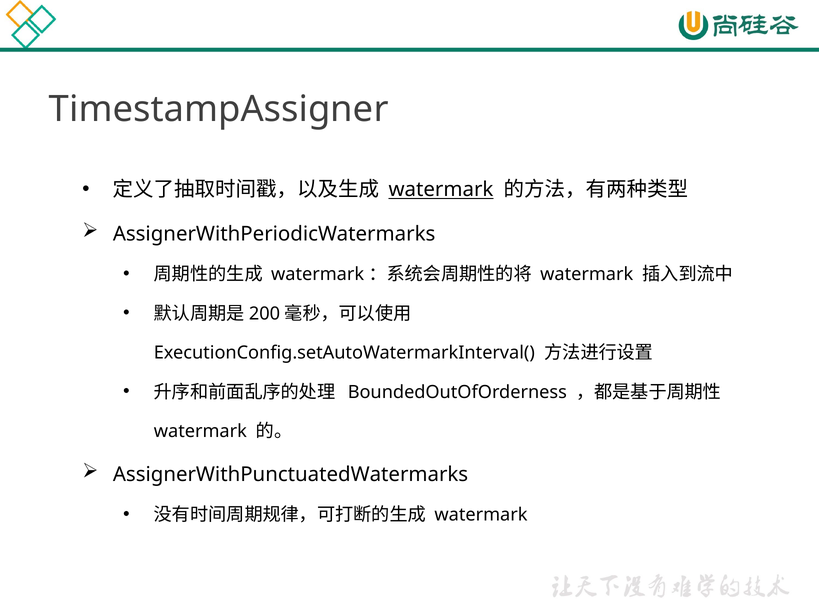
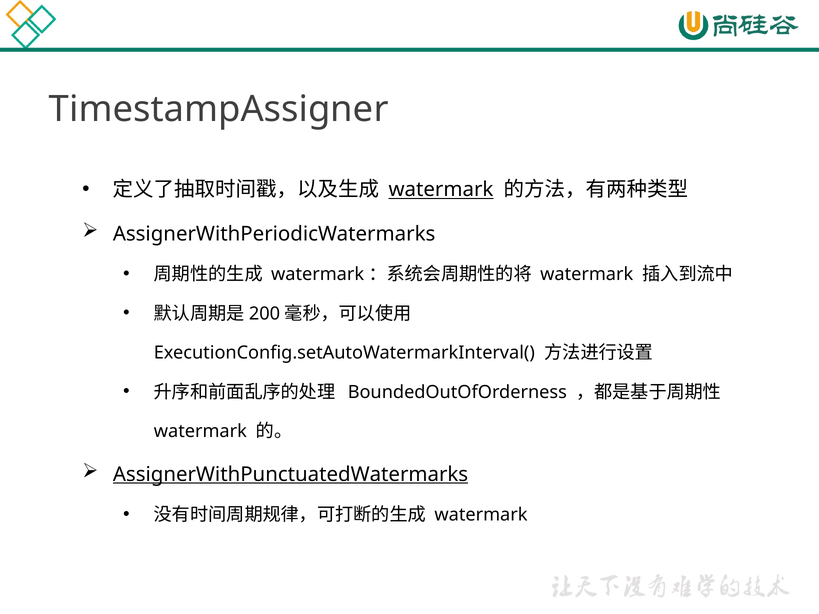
AssignerWithPunctuatedWatermarks underline: none -> present
